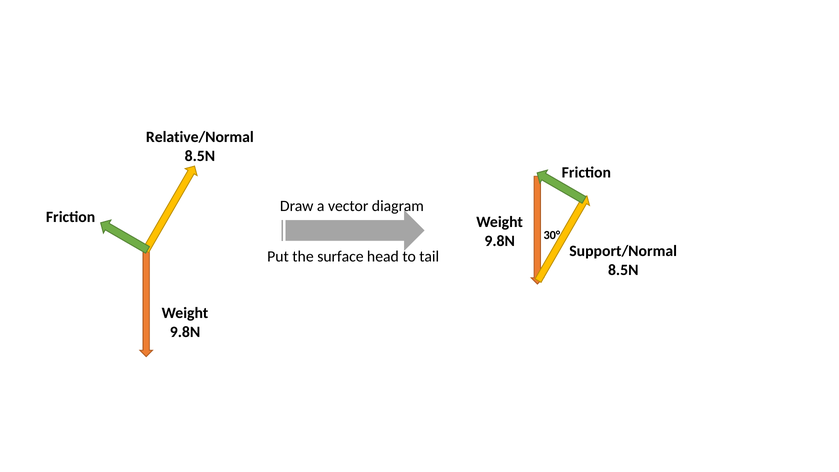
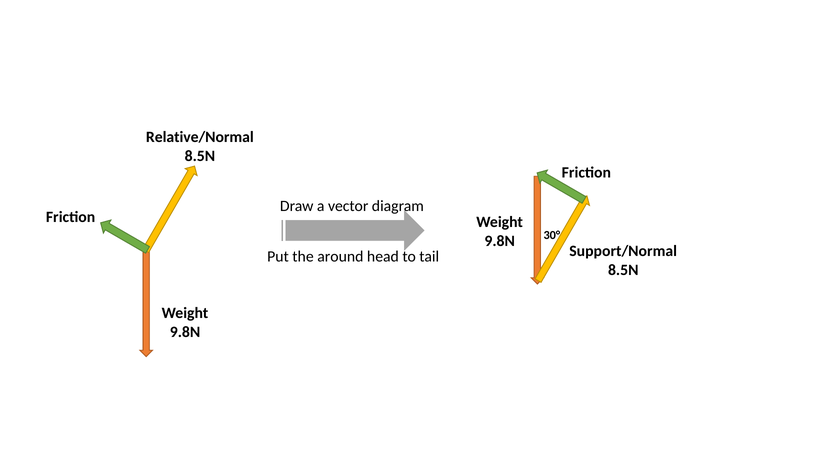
surface: surface -> around
